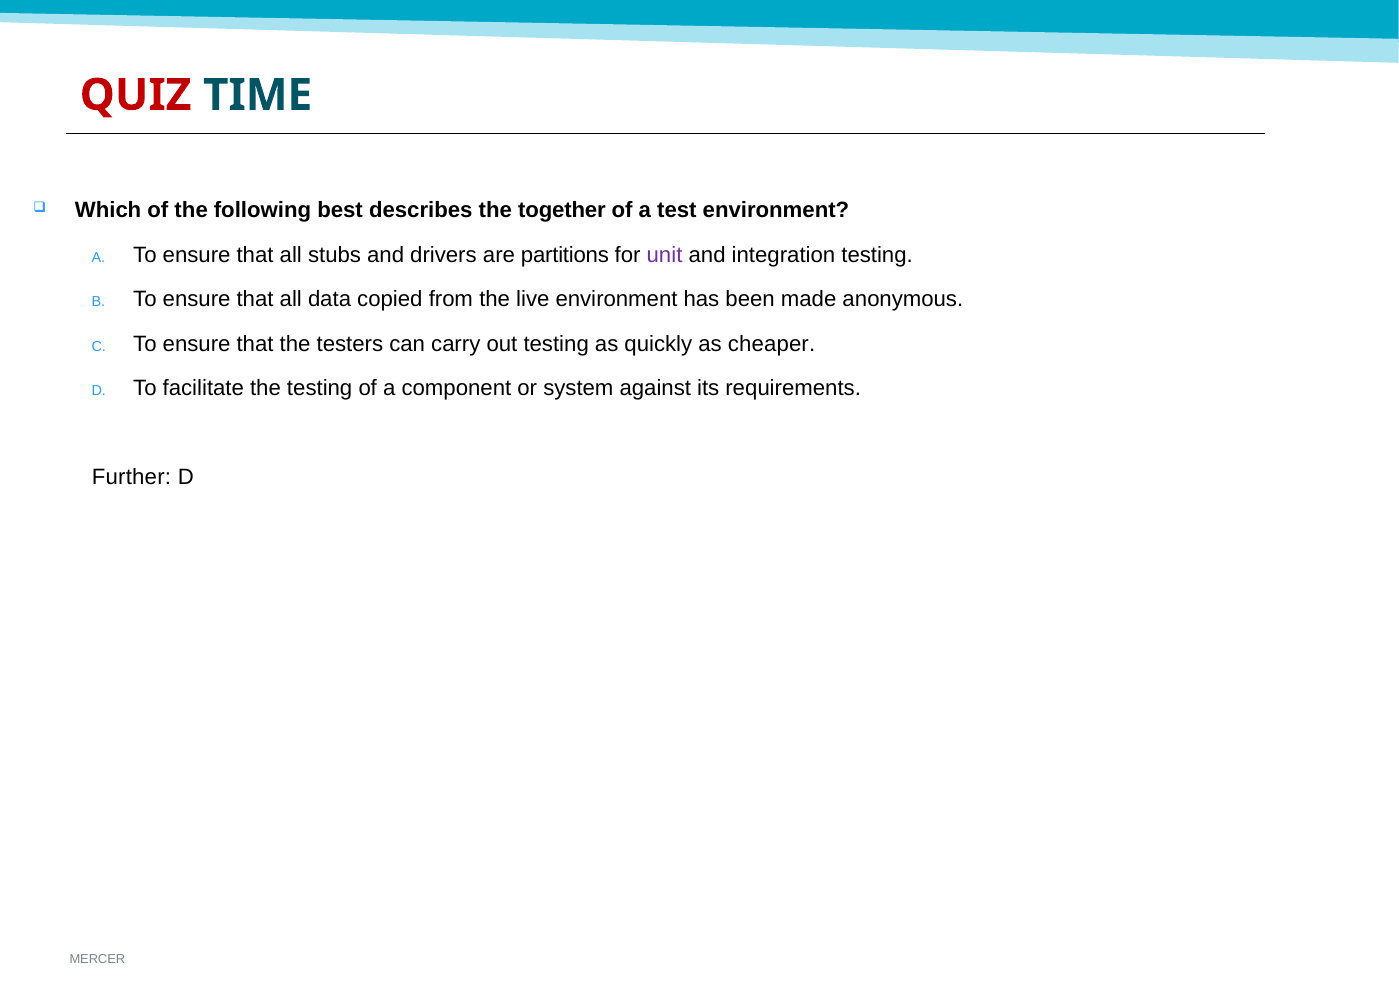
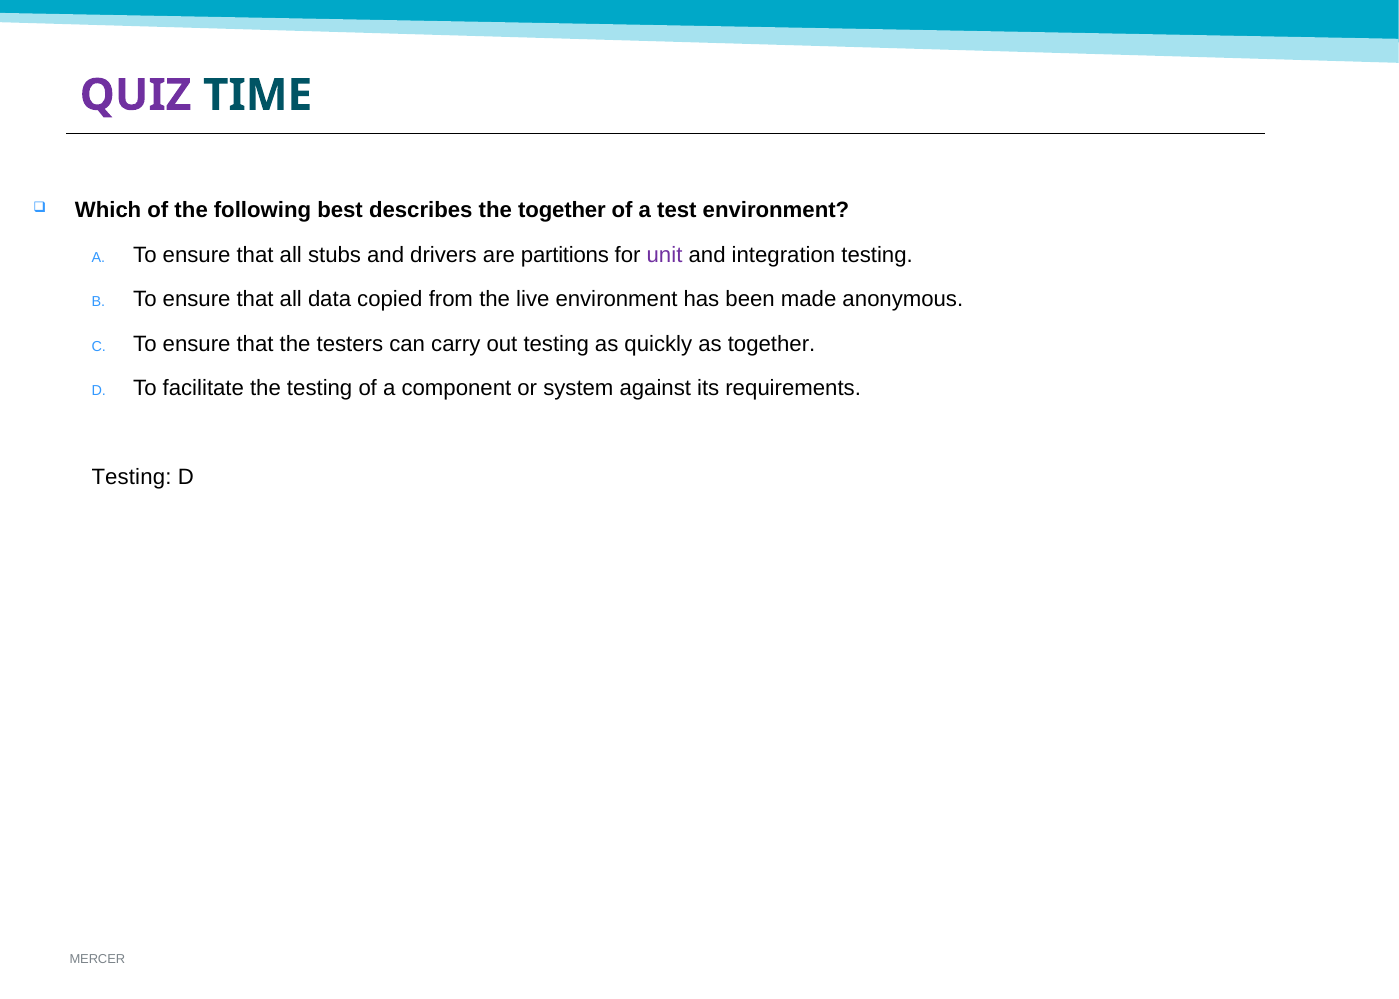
QUIZ colour: red -> purple
as cheaper: cheaper -> together
Further at (131, 477): Further -> Testing
